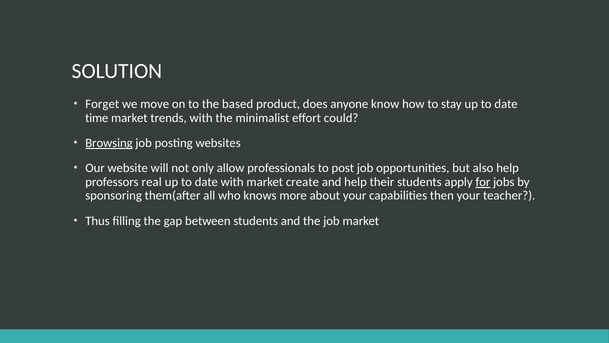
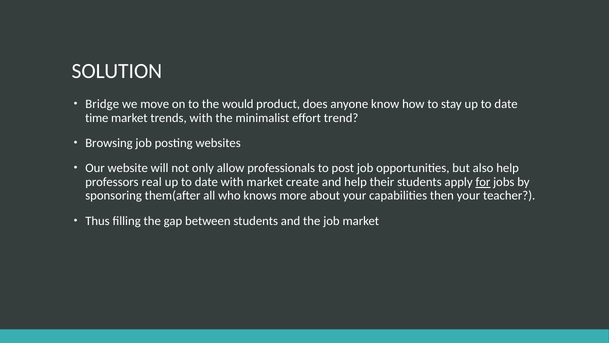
Forget: Forget -> Bridge
based: based -> would
could: could -> trend
Browsing underline: present -> none
